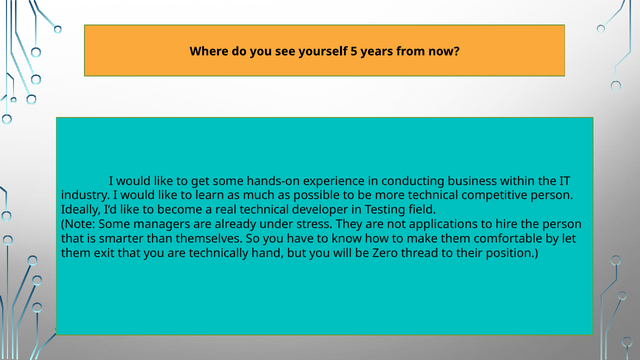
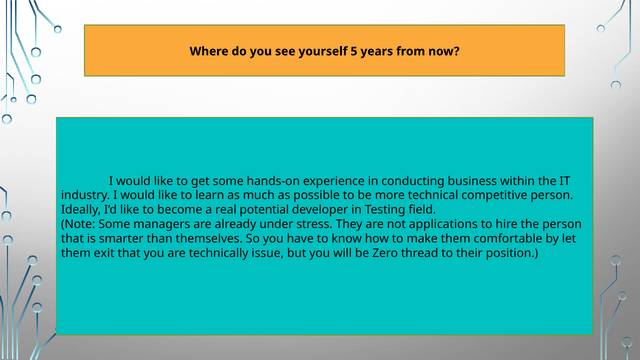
real technical: technical -> potential
hand: hand -> issue
